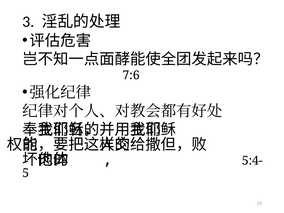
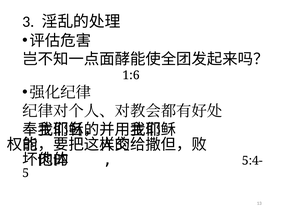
7:6: 7:6 -> 1:6
